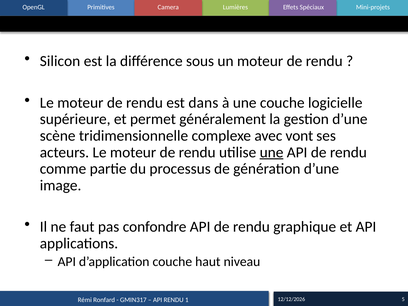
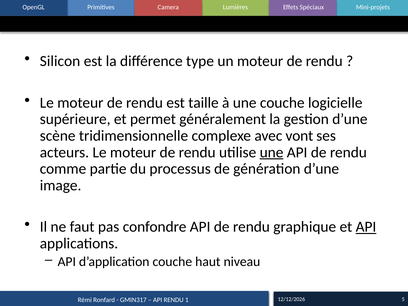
sous: sous -> type
dans: dans -> taille
API at (366, 227) underline: none -> present
